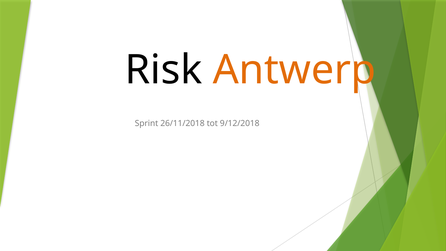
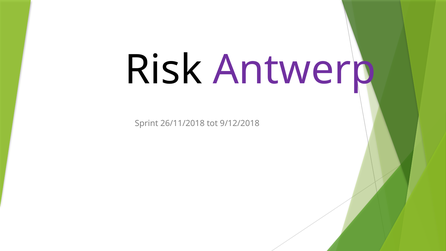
Antwerp colour: orange -> purple
